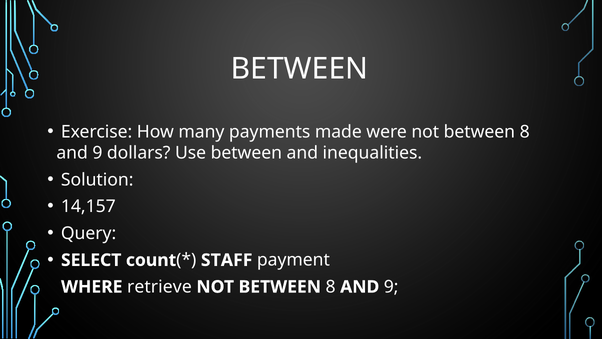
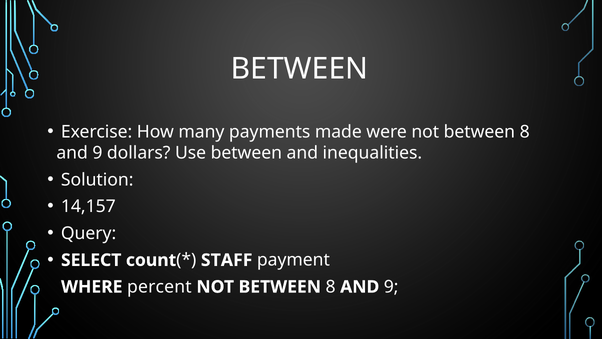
retrieve: retrieve -> percent
